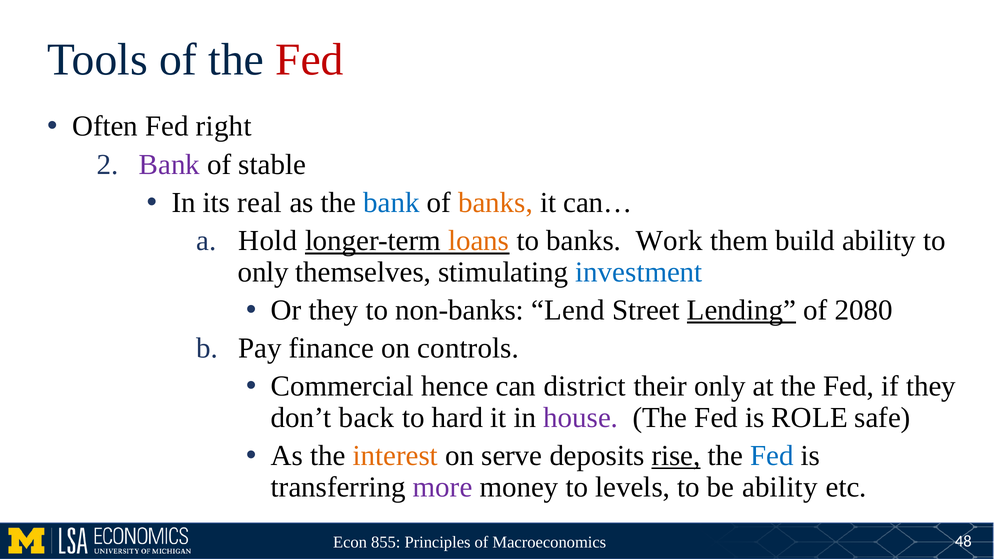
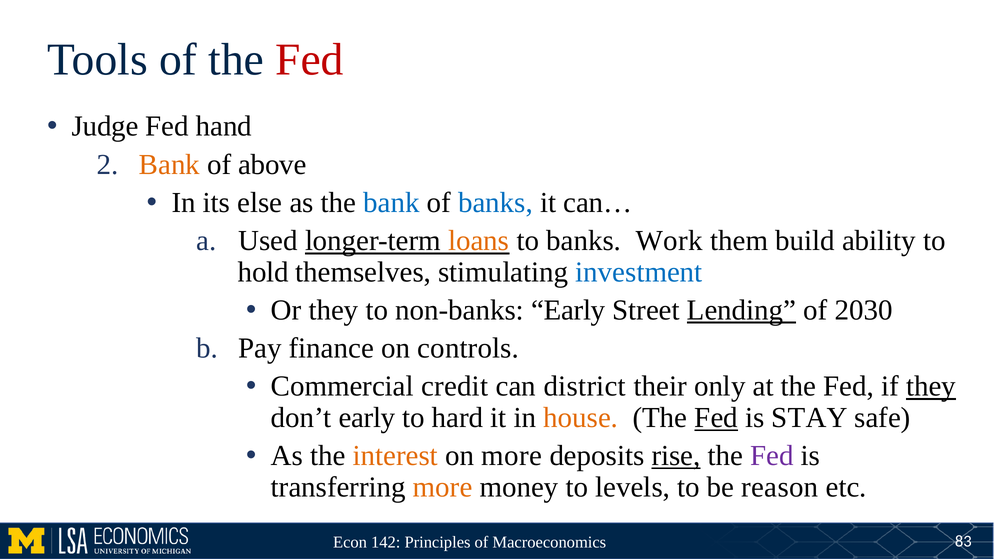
Often: Often -> Judge
right: right -> hand
Bank at (169, 165) colour: purple -> orange
stable: stable -> above
real: real -> else
banks at (495, 203) colour: orange -> blue
Hold: Hold -> Used
only at (263, 272): only -> hold
non-banks Lend: Lend -> Early
2080: 2080 -> 2030
hence: hence -> credit
they at (931, 387) underline: none -> present
don’t back: back -> early
house colour: purple -> orange
Fed at (716, 418) underline: none -> present
ROLE: ROLE -> STAY
on serve: serve -> more
Fed at (772, 456) colour: blue -> purple
more at (443, 487) colour: purple -> orange
be ability: ability -> reason
855: 855 -> 142
48: 48 -> 83
